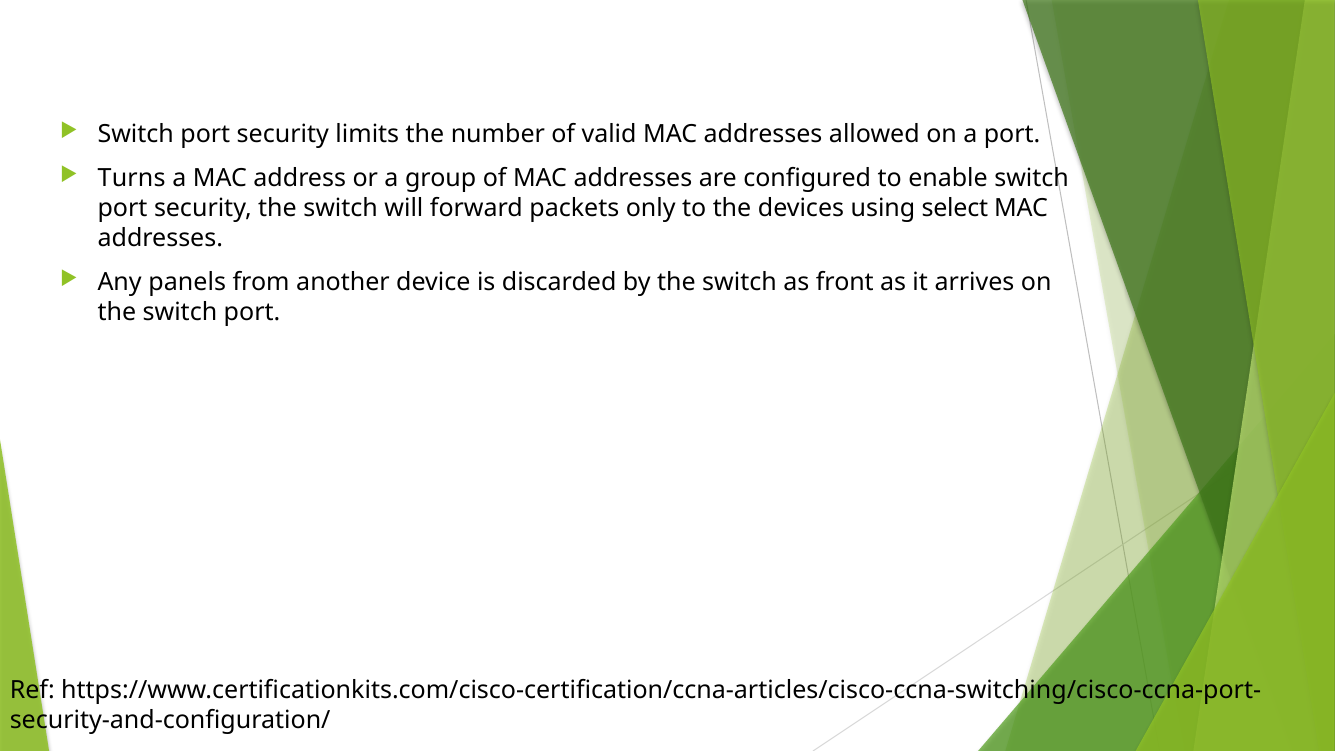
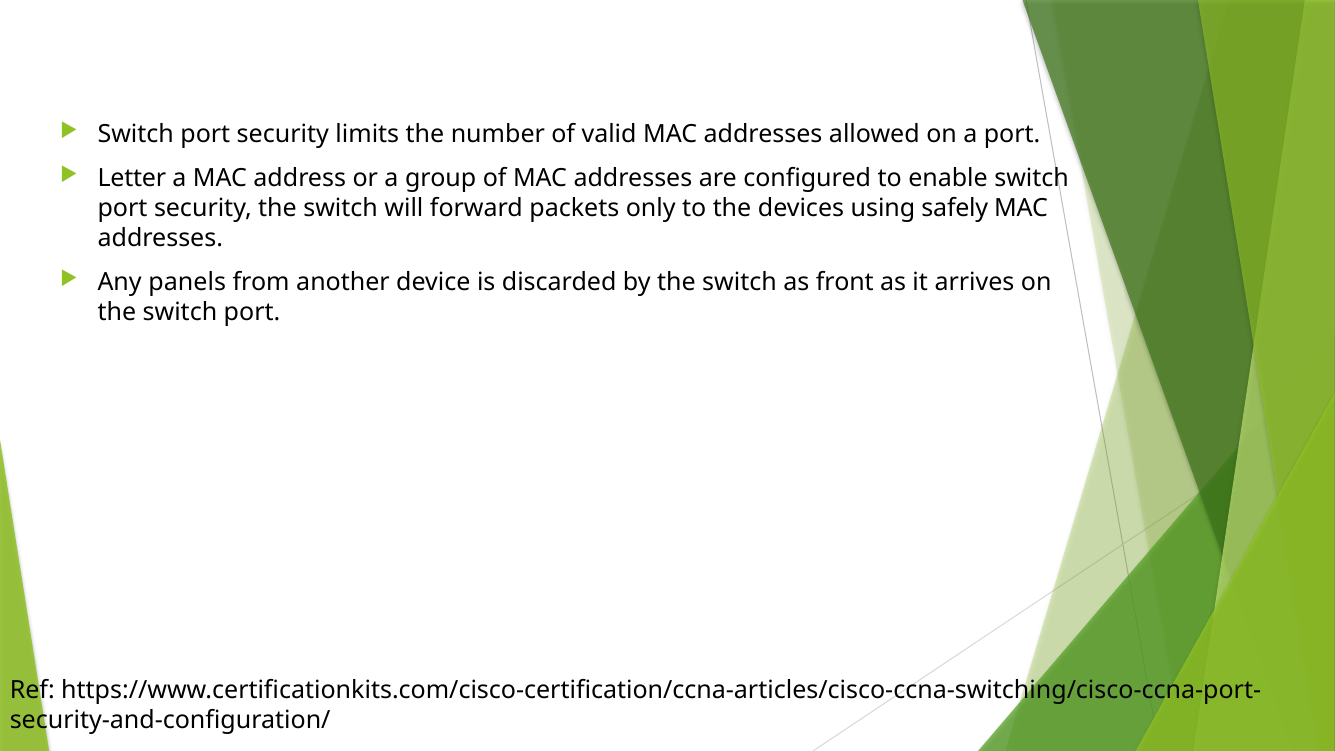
Turns: Turns -> Letter
select: select -> safely
